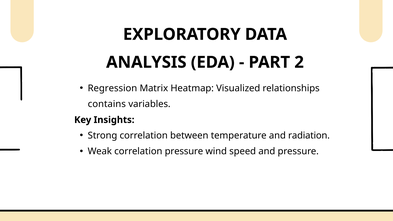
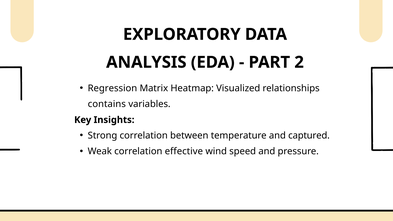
radiation: radiation -> captured
correlation pressure: pressure -> effective
